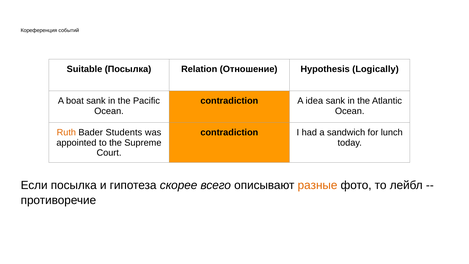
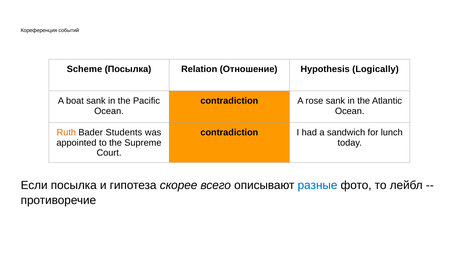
Suitable: Suitable -> Scheme
idea: idea -> rose
разные colour: orange -> blue
